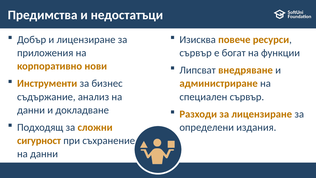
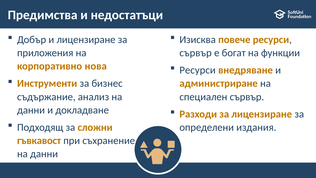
нови: нови -> нова
Липсват at (198, 70): Липсват -> Ресурси
сигурност: сигурност -> гъвкавост
